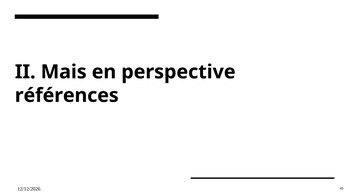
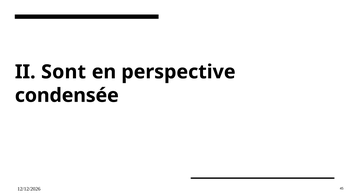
Mais: Mais -> Sont
références: références -> condensée
